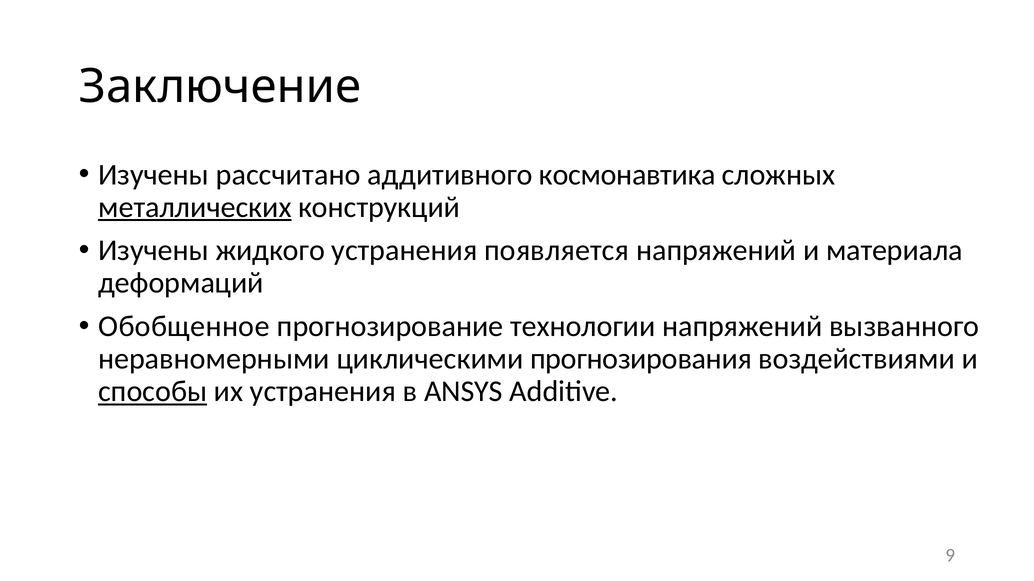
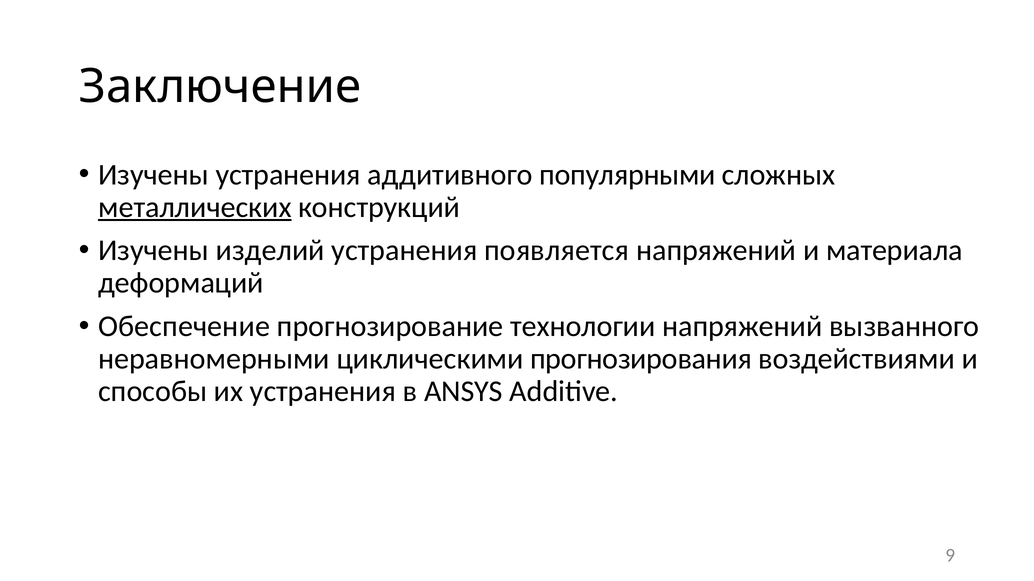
Изучены рассчитано: рассчитано -> устранения
космонавтика: космонавтика -> популярными
жидкого: жидкого -> изделий
Обобщенное: Обобщенное -> Обеспечение
способы underline: present -> none
